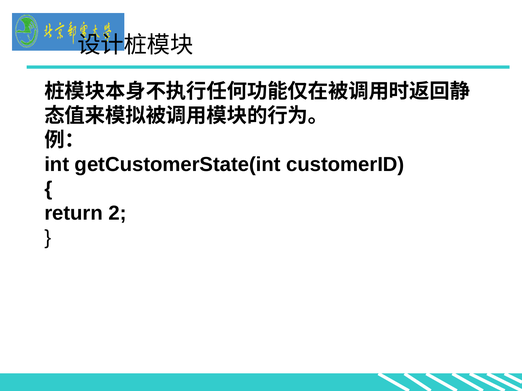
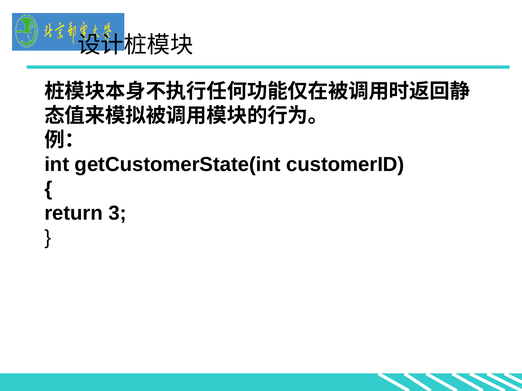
2: 2 -> 3
